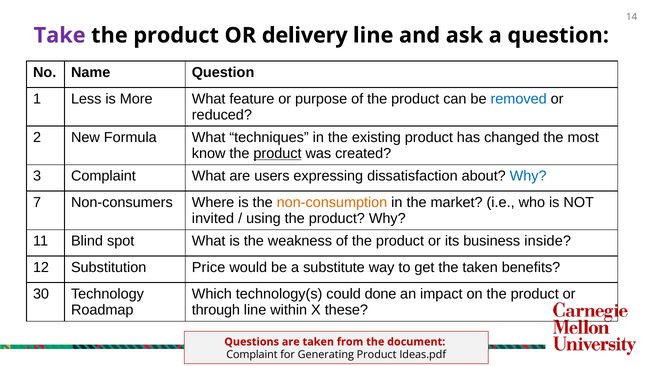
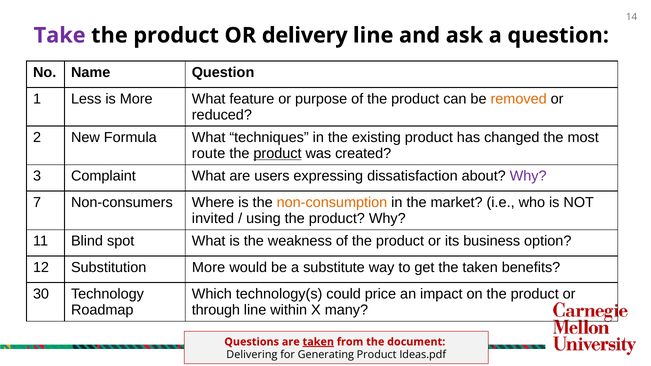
removed colour: blue -> orange
know: know -> route
Why at (528, 176) colour: blue -> purple
inside: inside -> option
Substitution Price: Price -> More
done: done -> price
these: these -> many
taken at (318, 342) underline: none -> present
Complaint at (252, 355): Complaint -> Delivering
